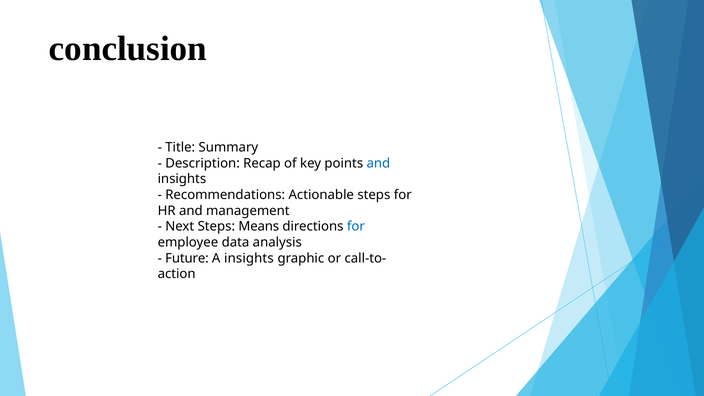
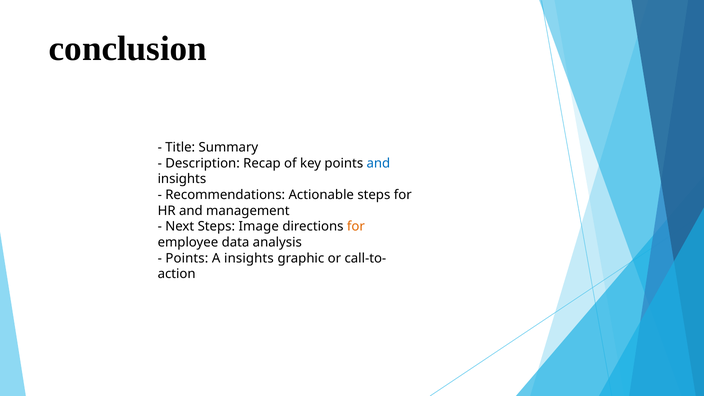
Means: Means -> Image
for at (356, 227) colour: blue -> orange
Future at (187, 258): Future -> Points
